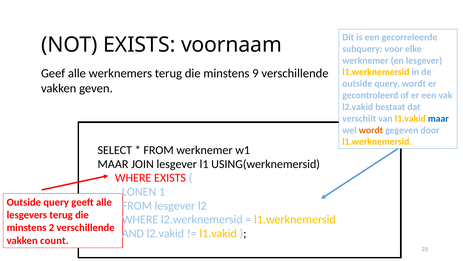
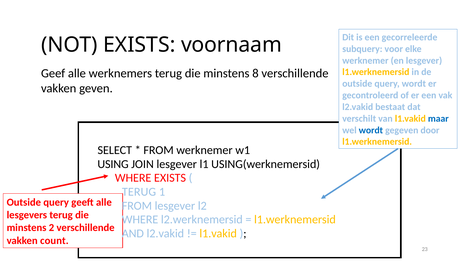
9: 9 -> 8
wordt at (371, 130) colour: orange -> blue
MAAR at (113, 164): MAAR -> USING
LONEN at (139, 191): LONEN -> TERUG
